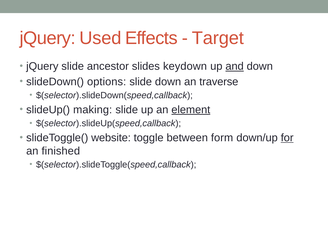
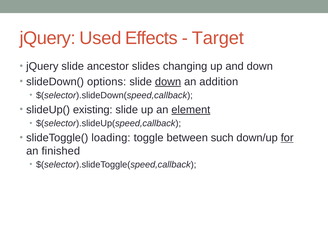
keydown: keydown -> changing
and underline: present -> none
down at (168, 82) underline: none -> present
traverse: traverse -> addition
making: making -> existing
website: website -> loading
form: form -> such
